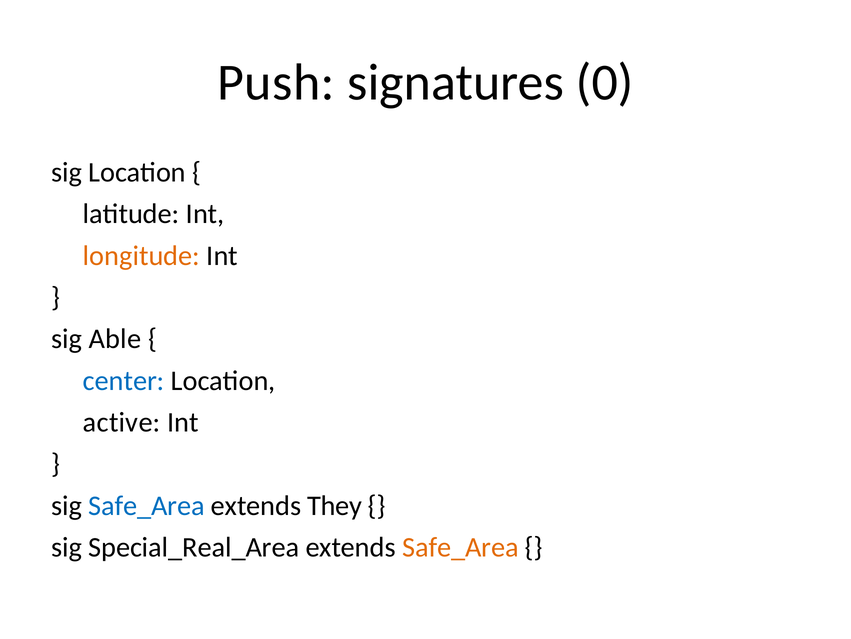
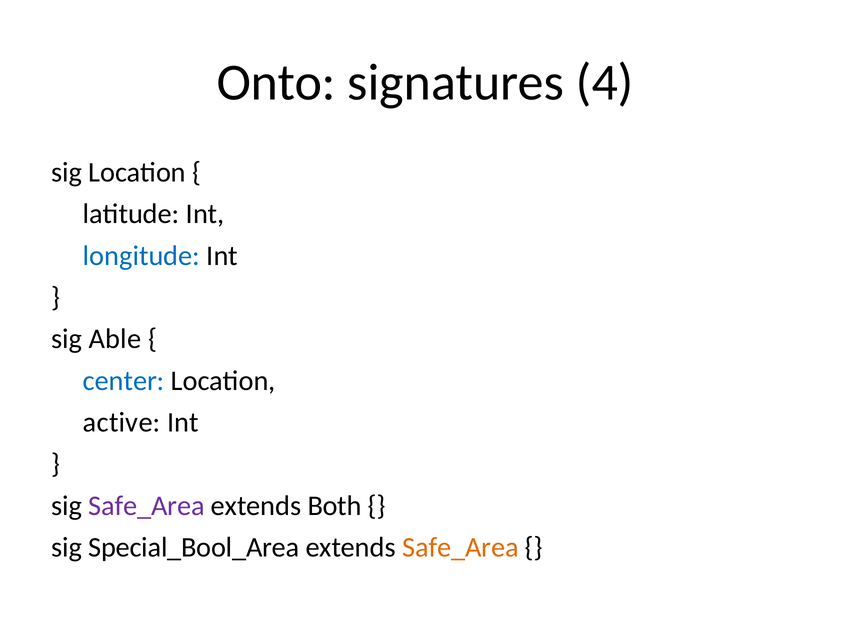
Push: Push -> Onto
0: 0 -> 4
longitude colour: orange -> blue
Safe_Area at (147, 505) colour: blue -> purple
They: They -> Both
Special_Real_Area: Special_Real_Area -> Special_Bool_Area
